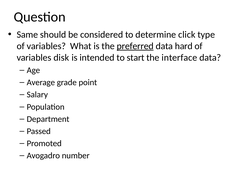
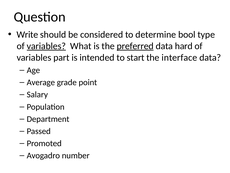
Same: Same -> Write
click: click -> bool
variables at (46, 46) underline: none -> present
disk: disk -> part
